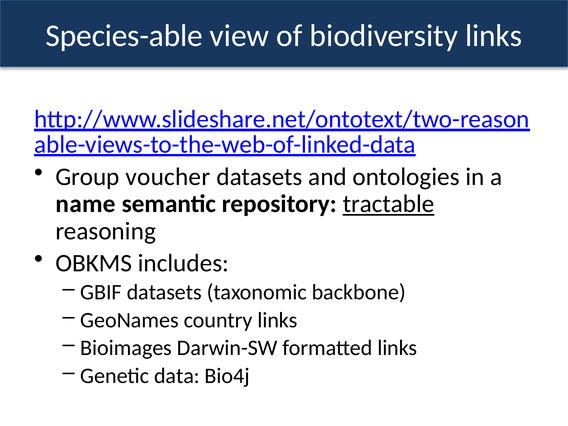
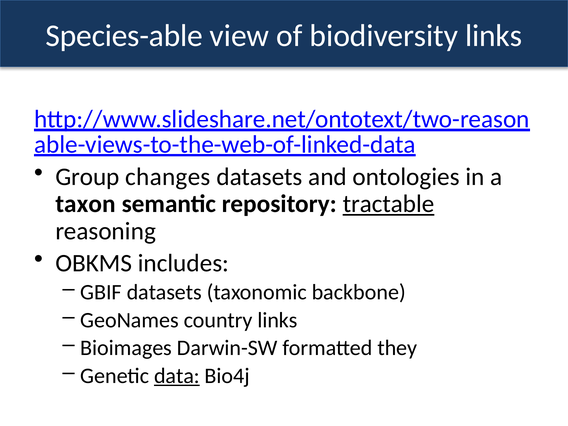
voucher: voucher -> changes
name: name -> taxon
formatted links: links -> they
data underline: none -> present
